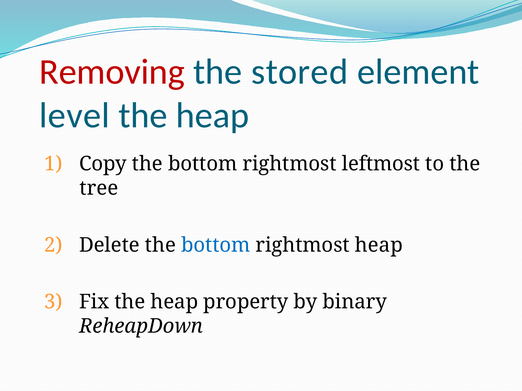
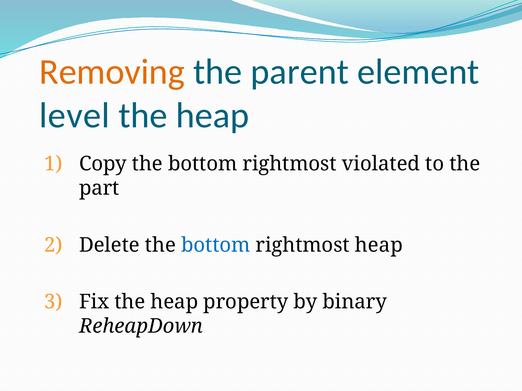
Removing colour: red -> orange
stored: stored -> parent
leftmost: leftmost -> violated
tree: tree -> part
